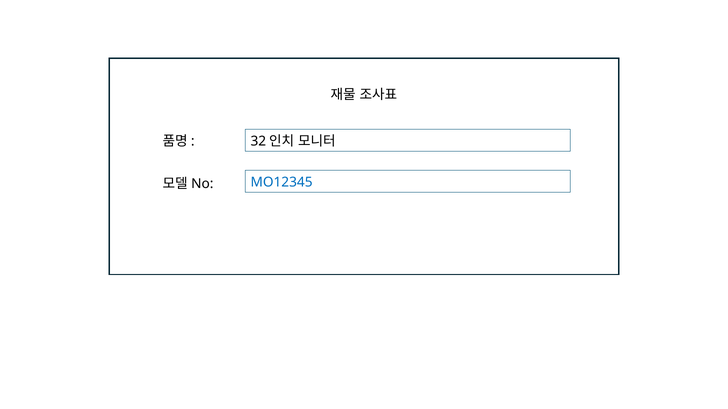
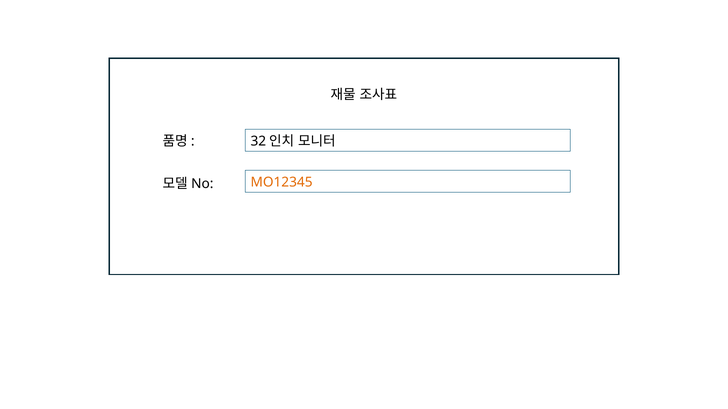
MO12345 colour: blue -> orange
